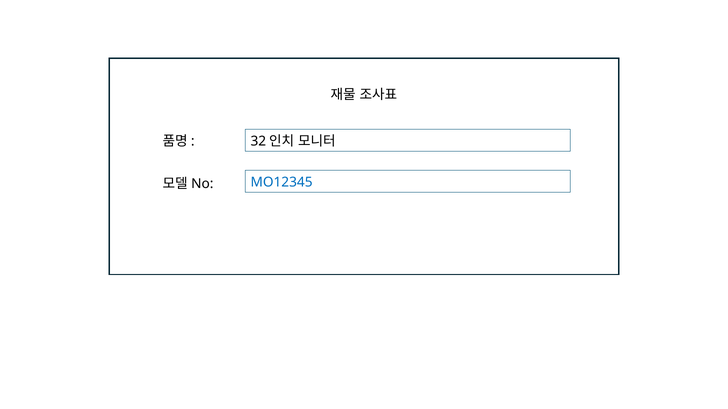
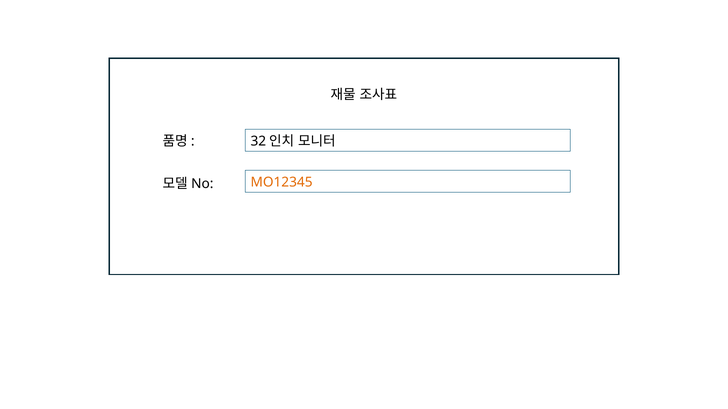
MO12345 colour: blue -> orange
